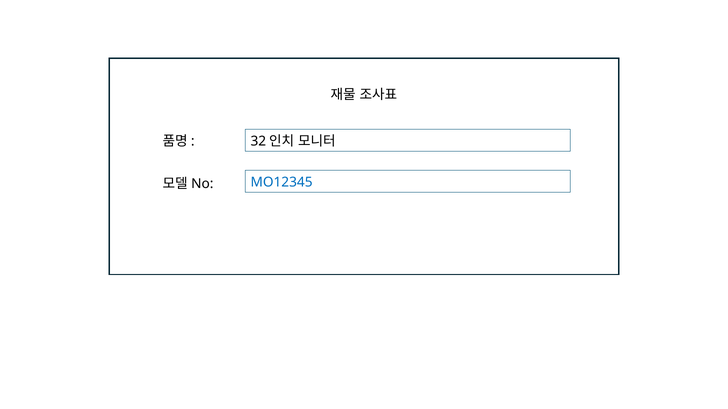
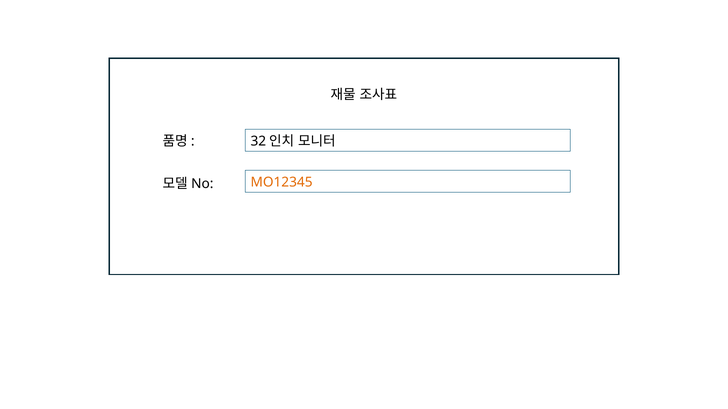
MO12345 colour: blue -> orange
